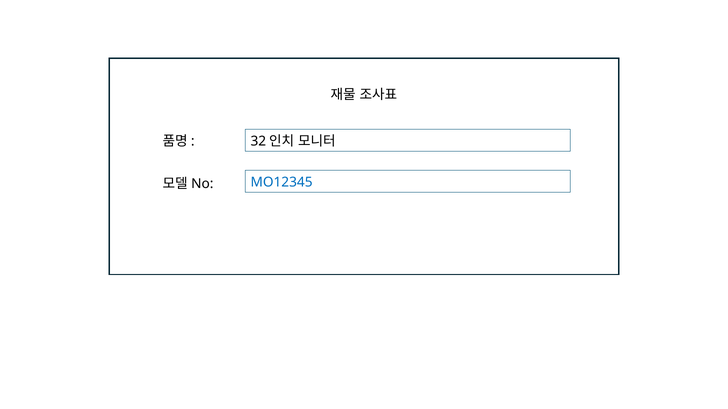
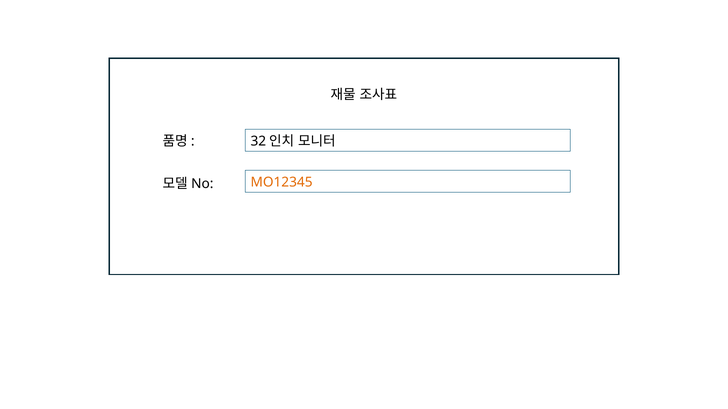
MO12345 colour: blue -> orange
